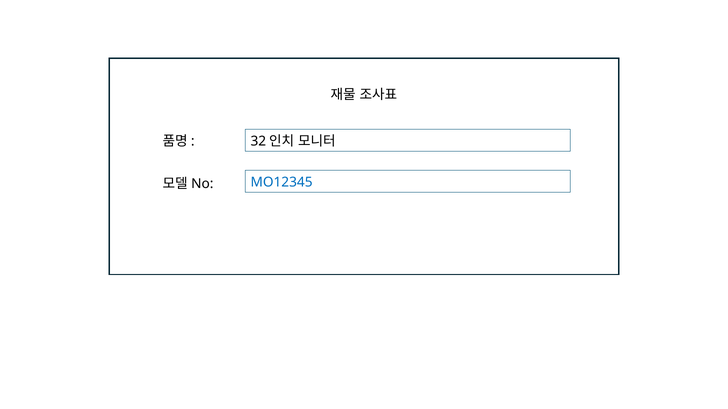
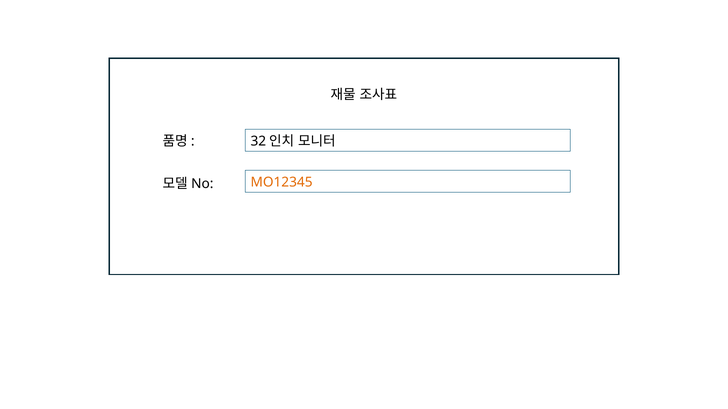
MO12345 colour: blue -> orange
